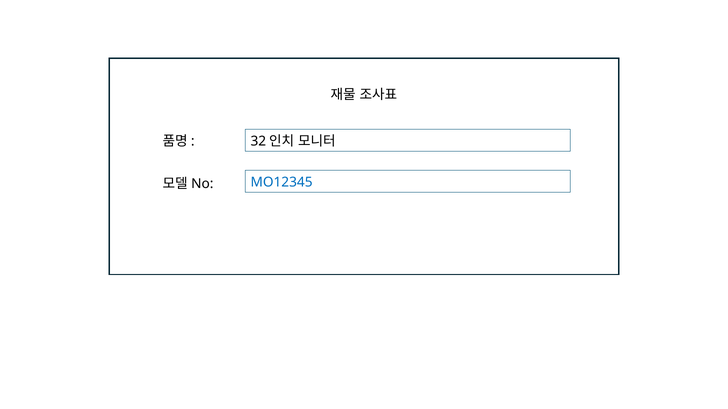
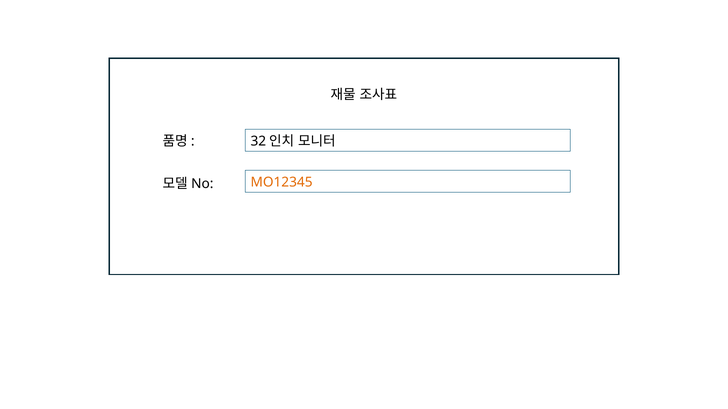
MO12345 colour: blue -> orange
